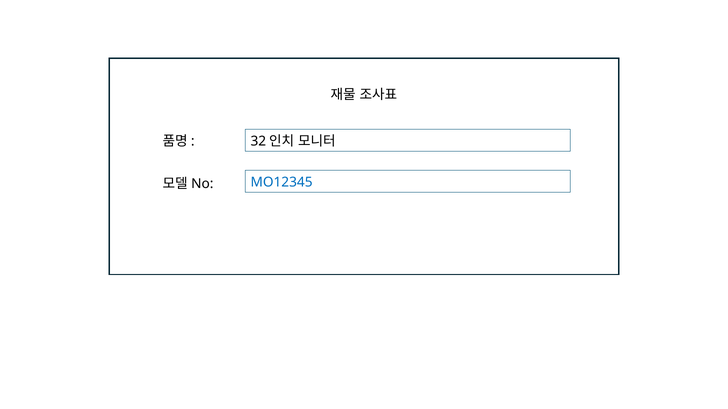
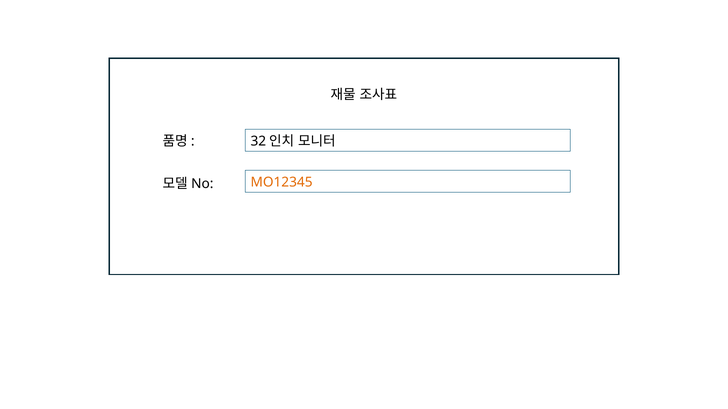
MO12345 colour: blue -> orange
